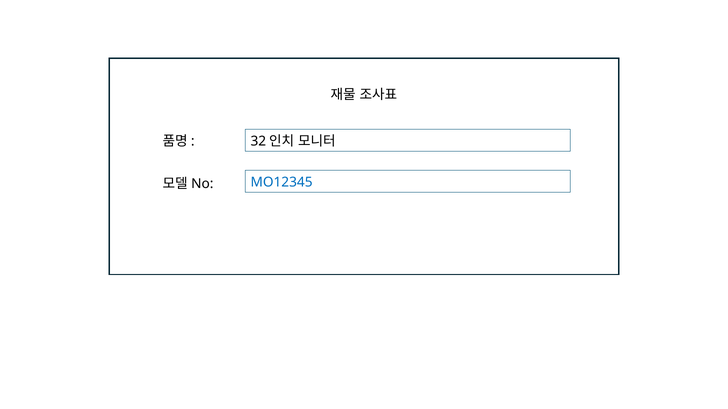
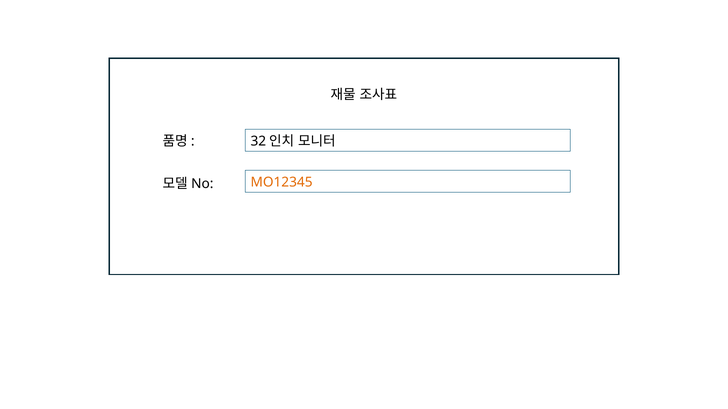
MO12345 colour: blue -> orange
